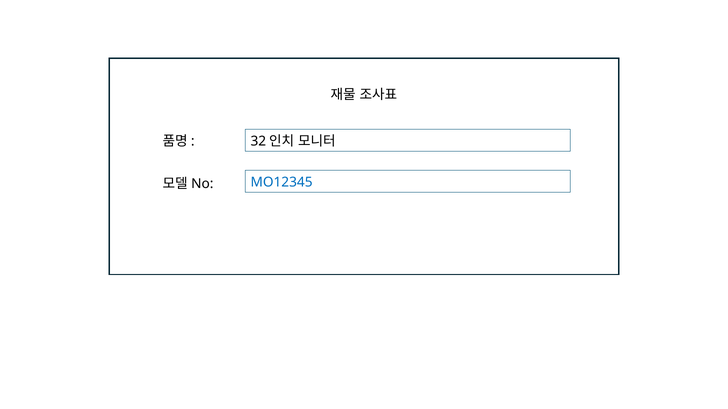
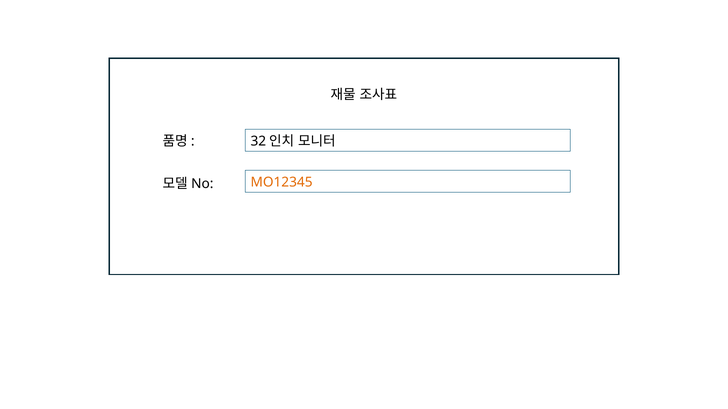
MO12345 colour: blue -> orange
